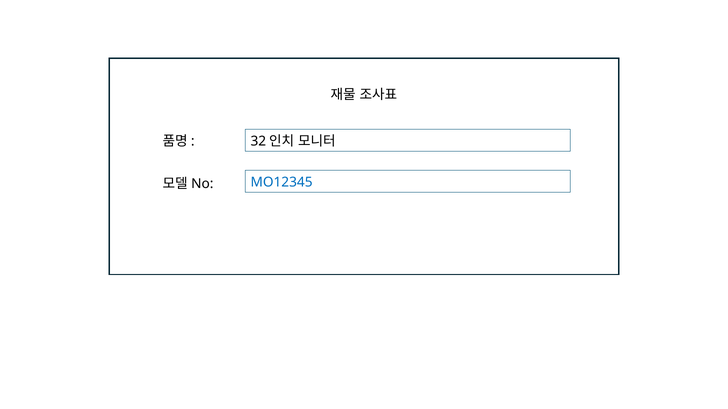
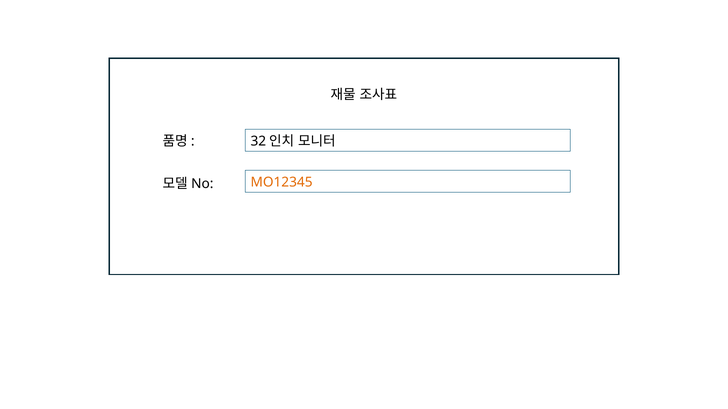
MO12345 colour: blue -> orange
